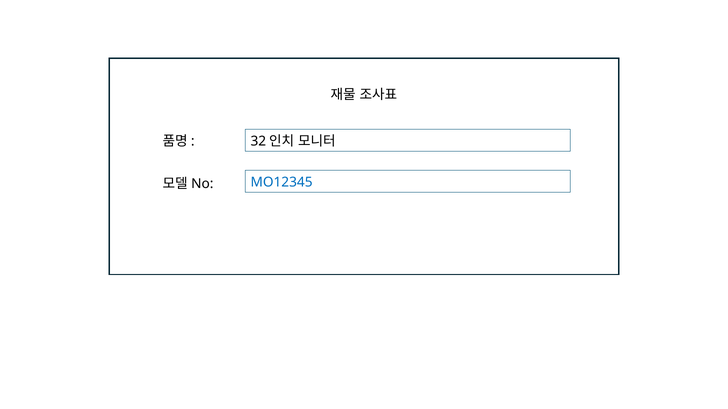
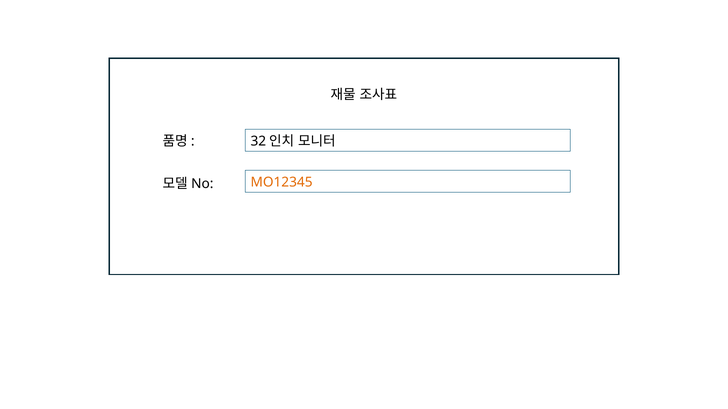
MO12345 colour: blue -> orange
